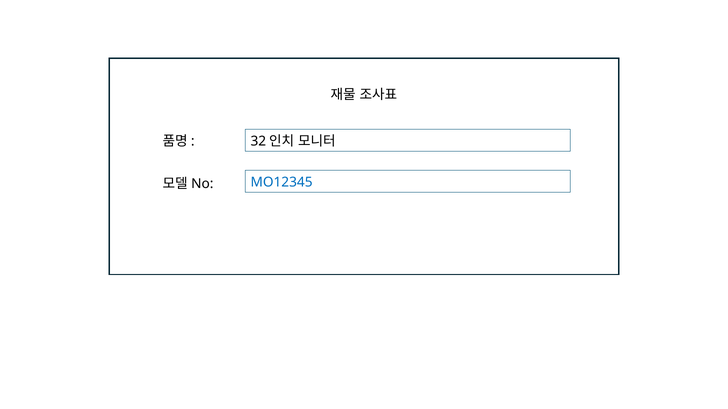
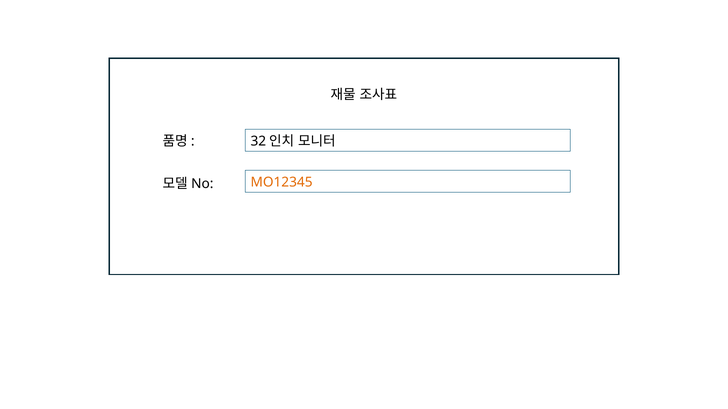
MO12345 colour: blue -> orange
